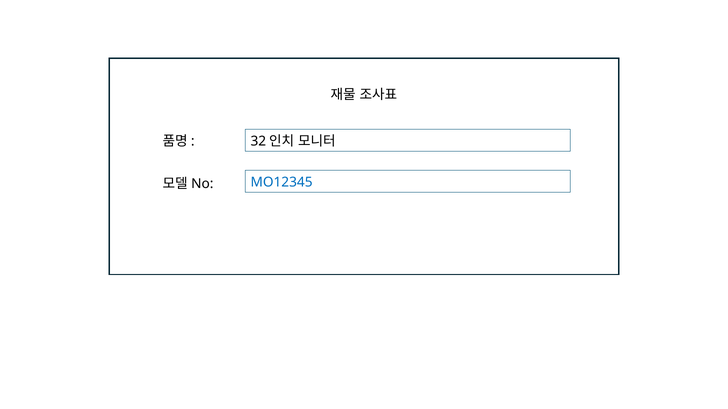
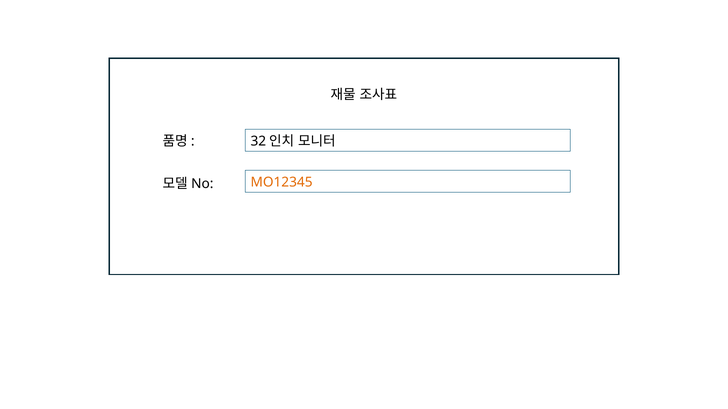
MO12345 colour: blue -> orange
